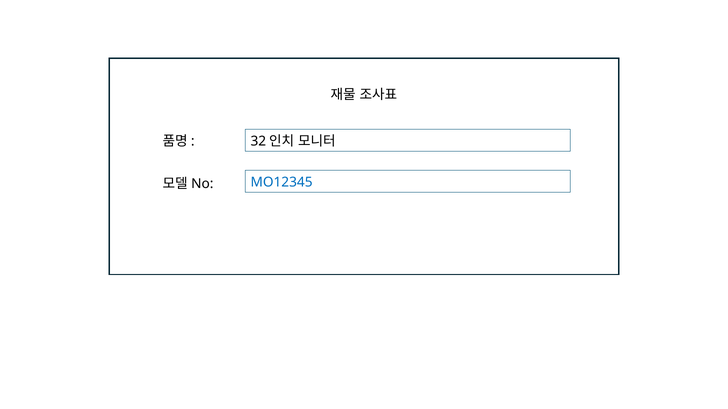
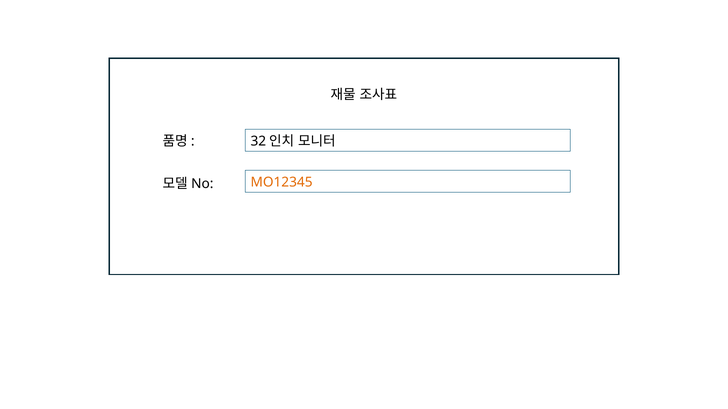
MO12345 colour: blue -> orange
